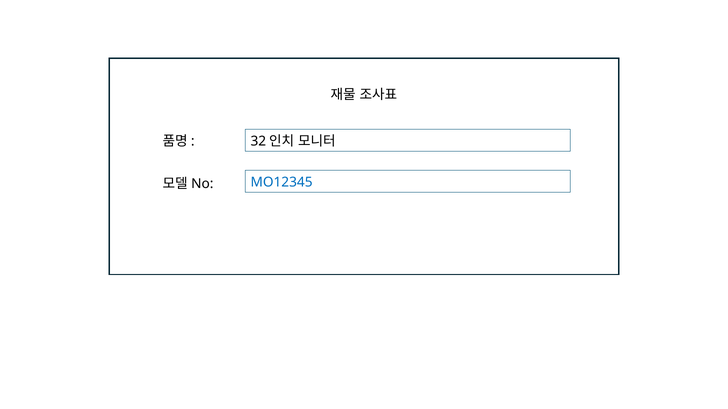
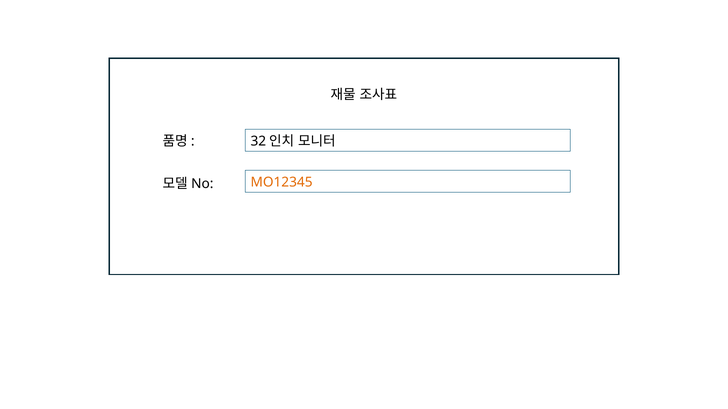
MO12345 colour: blue -> orange
